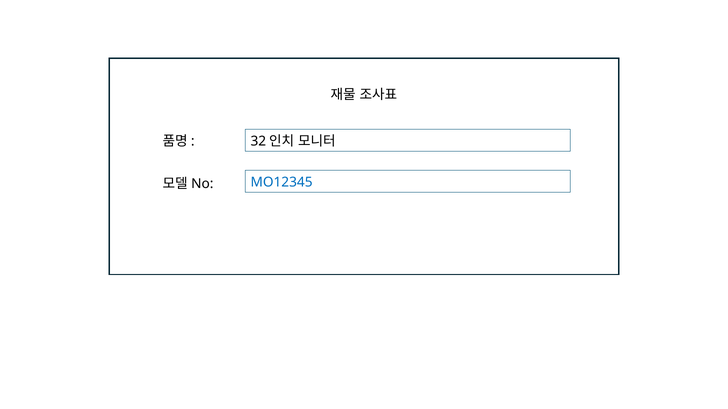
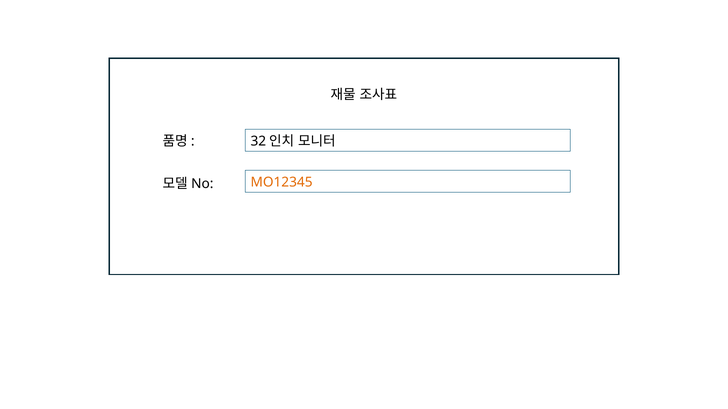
MO12345 colour: blue -> orange
